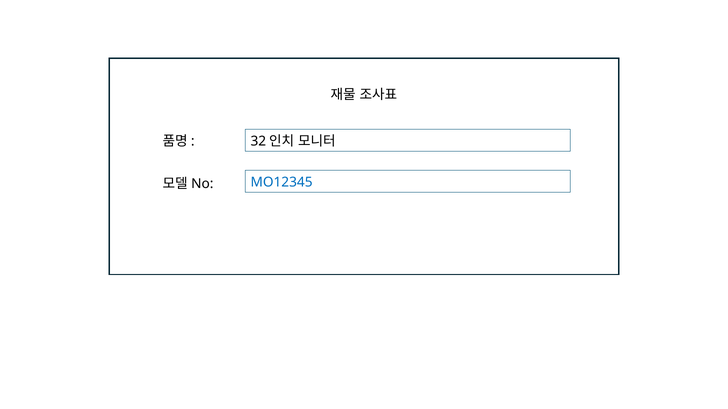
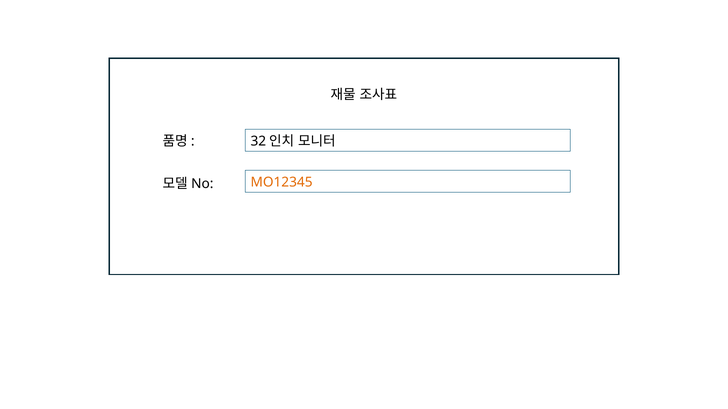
MO12345 colour: blue -> orange
